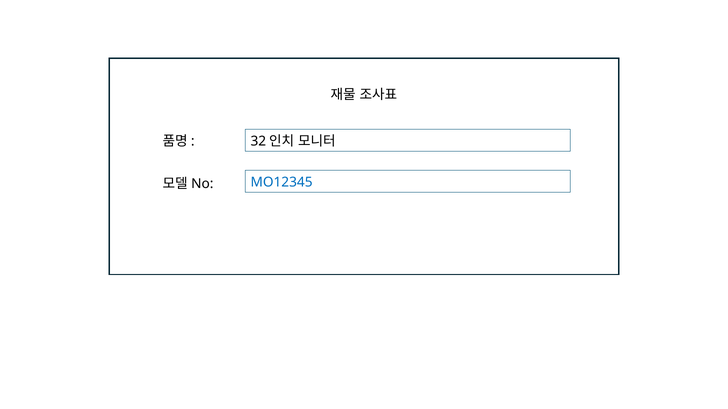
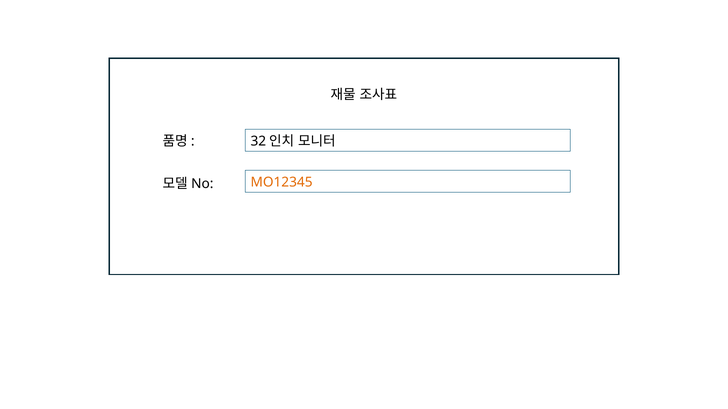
MO12345 colour: blue -> orange
